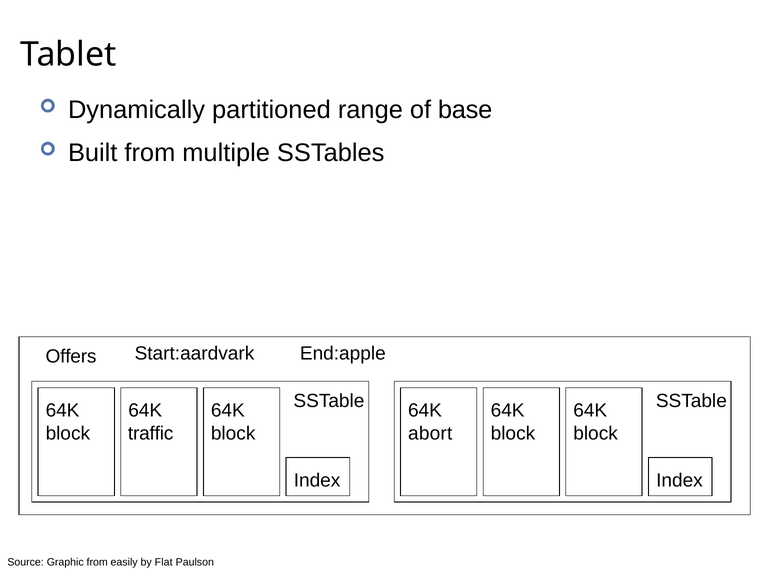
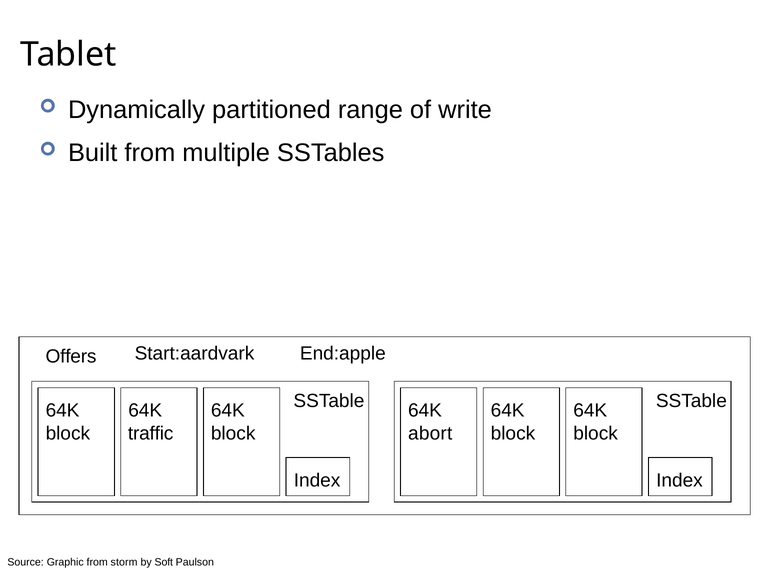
base: base -> write
easily: easily -> storm
Flat: Flat -> Soft
